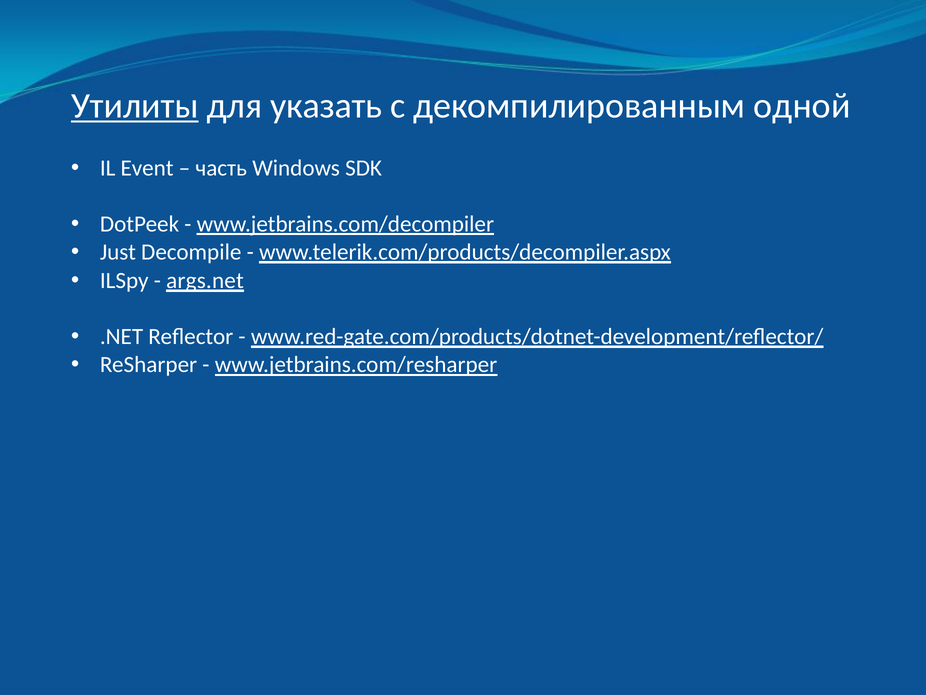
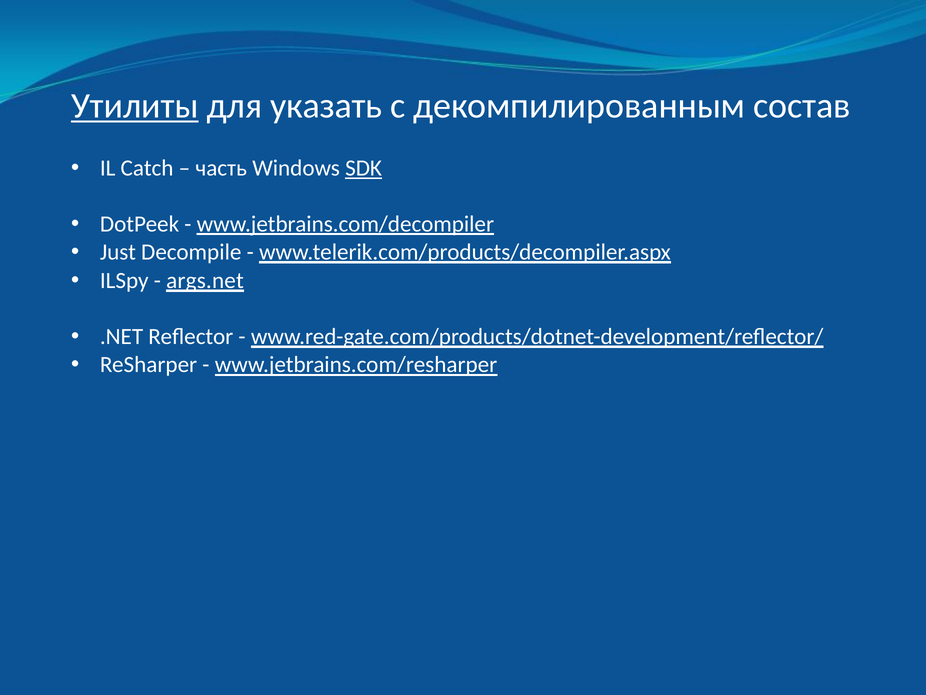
одной: одной -> состав
Event: Event -> Catch
SDK underline: none -> present
